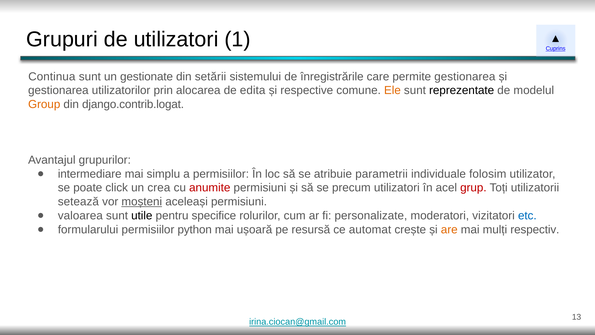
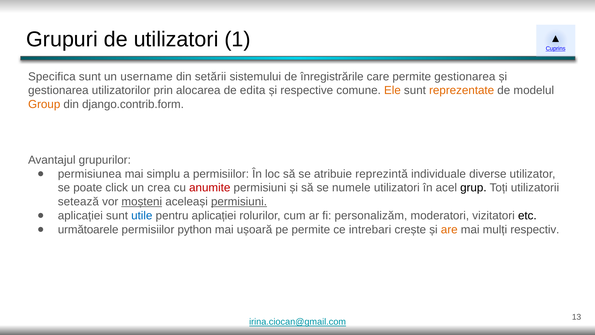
Continua: Continua -> Specifica
gestionate: gestionate -> username
reprezentate colour: black -> orange
django.contrib.logat: django.contrib.logat -> django.contrib.form
intermediare: intermediare -> permisiunea
parametrii: parametrii -> reprezintă
folosim: folosim -> diverse
precum: precum -> numele
grup colour: red -> black
permisiuni at (239, 202) underline: none -> present
valoarea at (80, 215): valoarea -> aplicației
utile colour: black -> blue
pentru specifice: specifice -> aplicației
personalizate: personalizate -> personalizăm
etc colour: blue -> black
formularului: formularului -> următoarele
pe resursă: resursă -> permite
automat: automat -> intrebari
